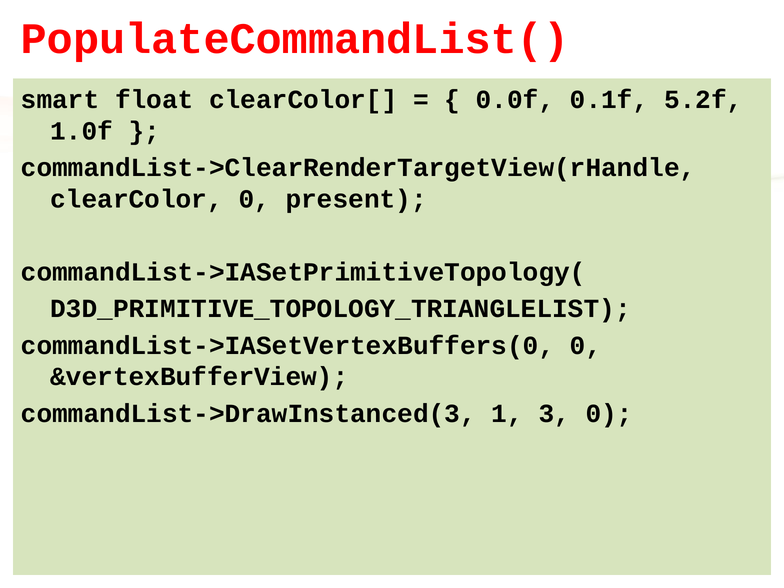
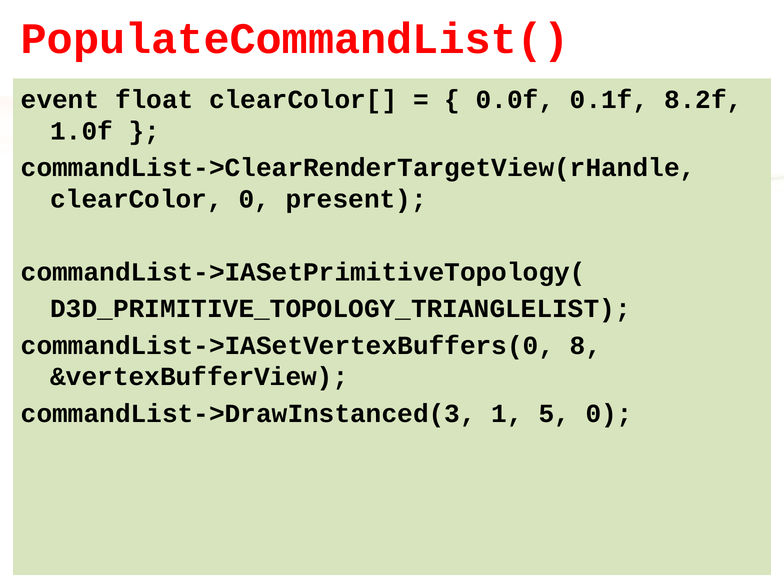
smart: smart -> event
5.2f: 5.2f -> 8.2f
commandList->IASetVertexBuffers(0 0: 0 -> 8
3: 3 -> 5
